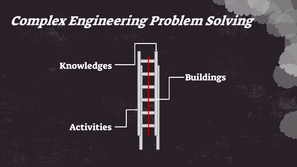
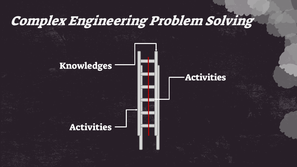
Buildings at (205, 78): Buildings -> Activities
